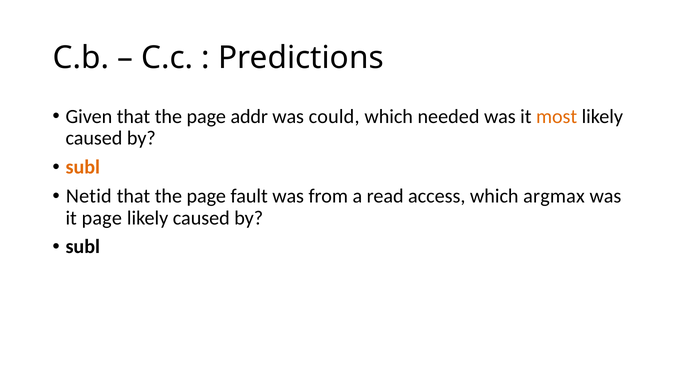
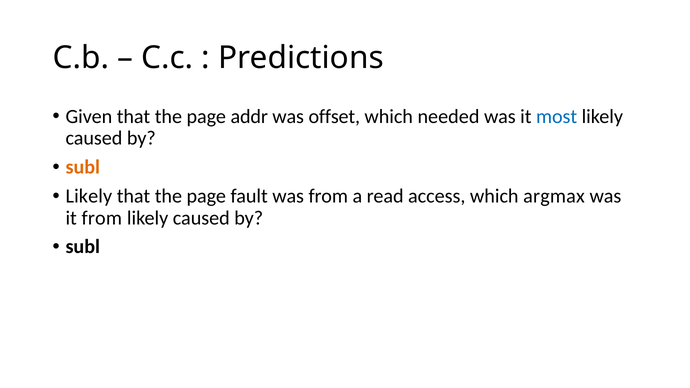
could: could -> offset
most colour: orange -> blue
Netid at (89, 196): Netid -> Likely
it page: page -> from
